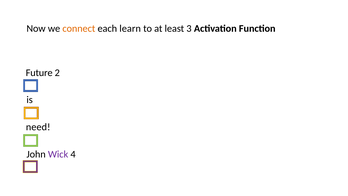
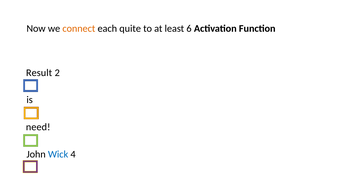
learn: learn -> quite
3: 3 -> 6
Future: Future -> Result
Wick colour: purple -> blue
